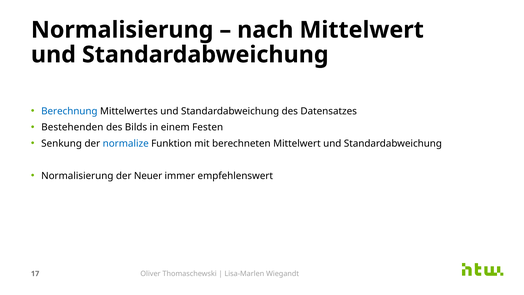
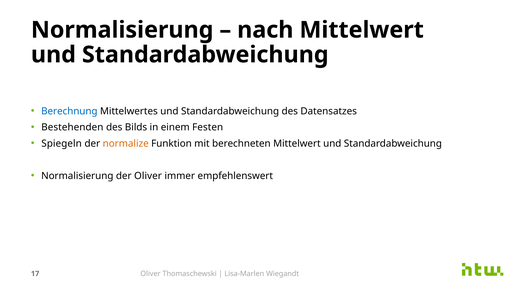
Senkung: Senkung -> Spiegeln
normalize colour: blue -> orange
der Neuer: Neuer -> Oliver
